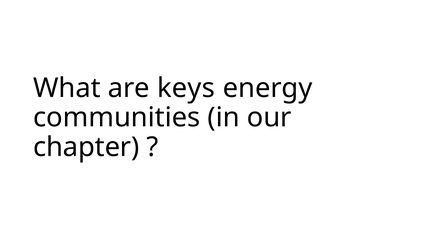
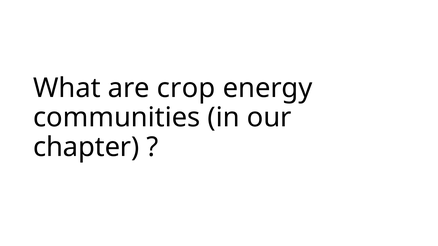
keys: keys -> crop
